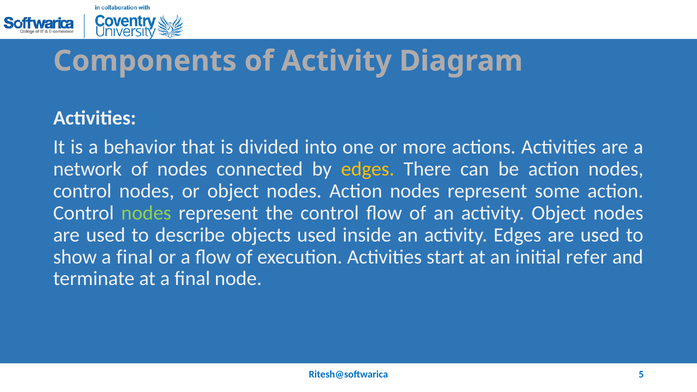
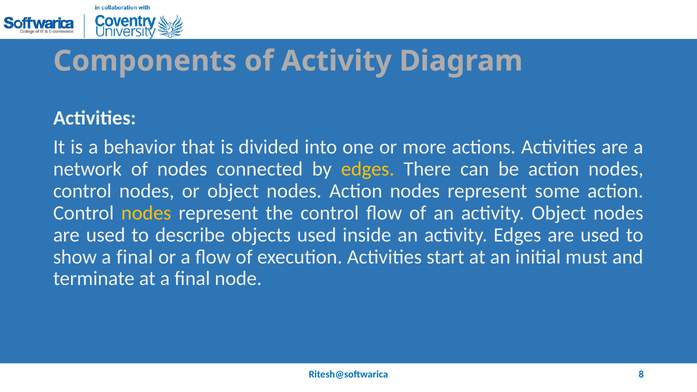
nodes at (146, 213) colour: light green -> yellow
refer: refer -> must
5: 5 -> 8
